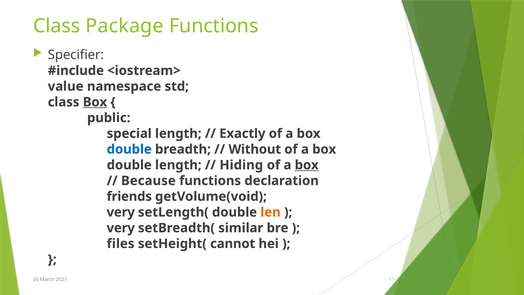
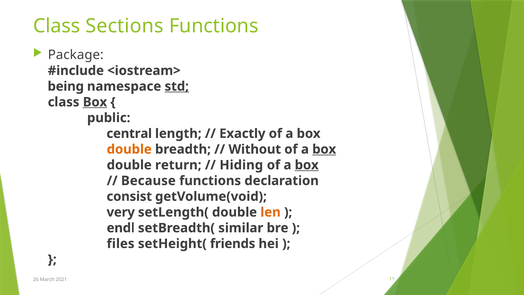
Package: Package -> Sections
Specifier: Specifier -> Package
value: value -> being
std underline: none -> present
special: special -> central
double at (129, 149) colour: blue -> orange
box at (324, 149) underline: none -> present
double length: length -> return
friends: friends -> consist
very at (121, 228): very -> endl
cannot: cannot -> friends
